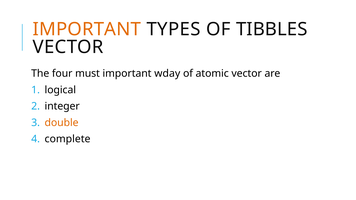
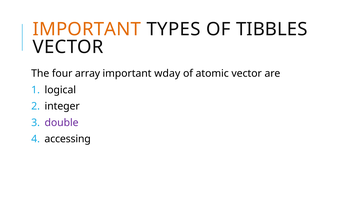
must: must -> array
double colour: orange -> purple
complete: complete -> accessing
